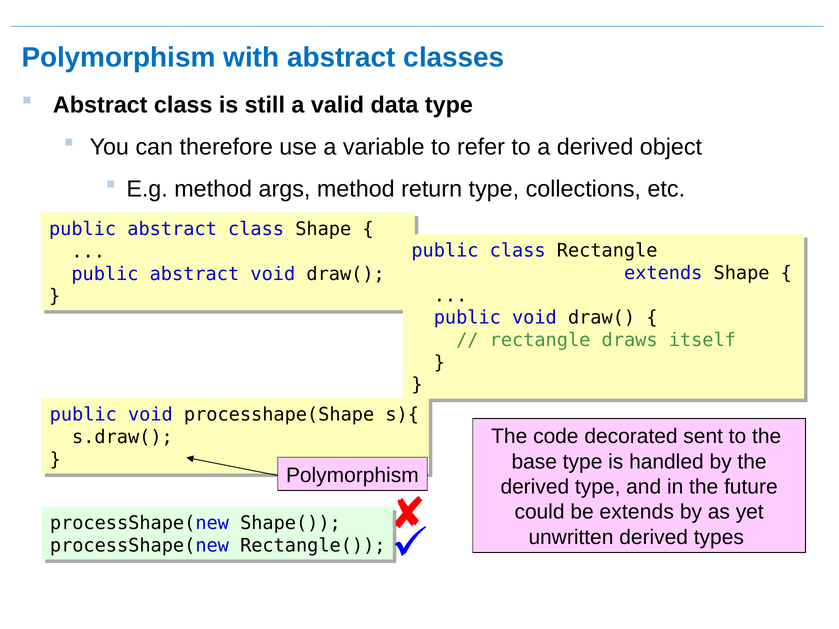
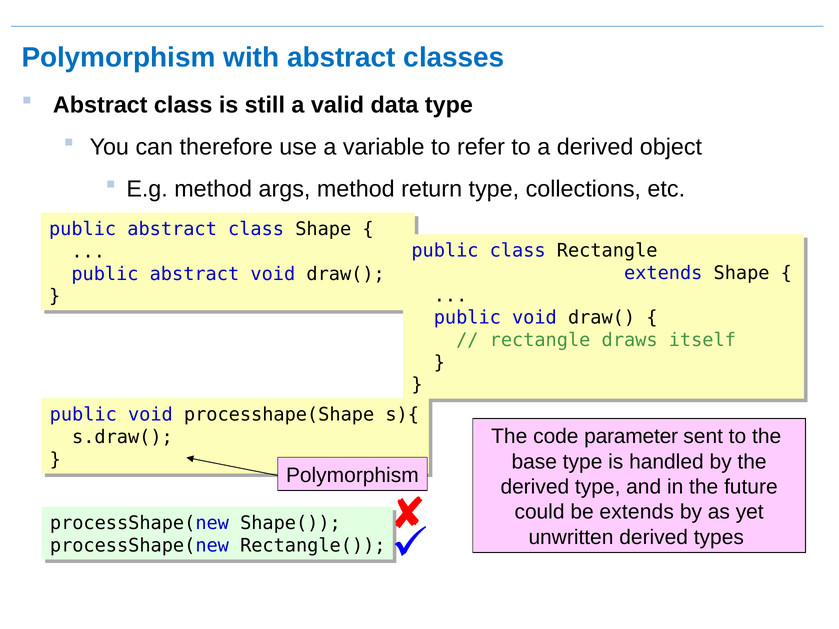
decorated: decorated -> parameter
